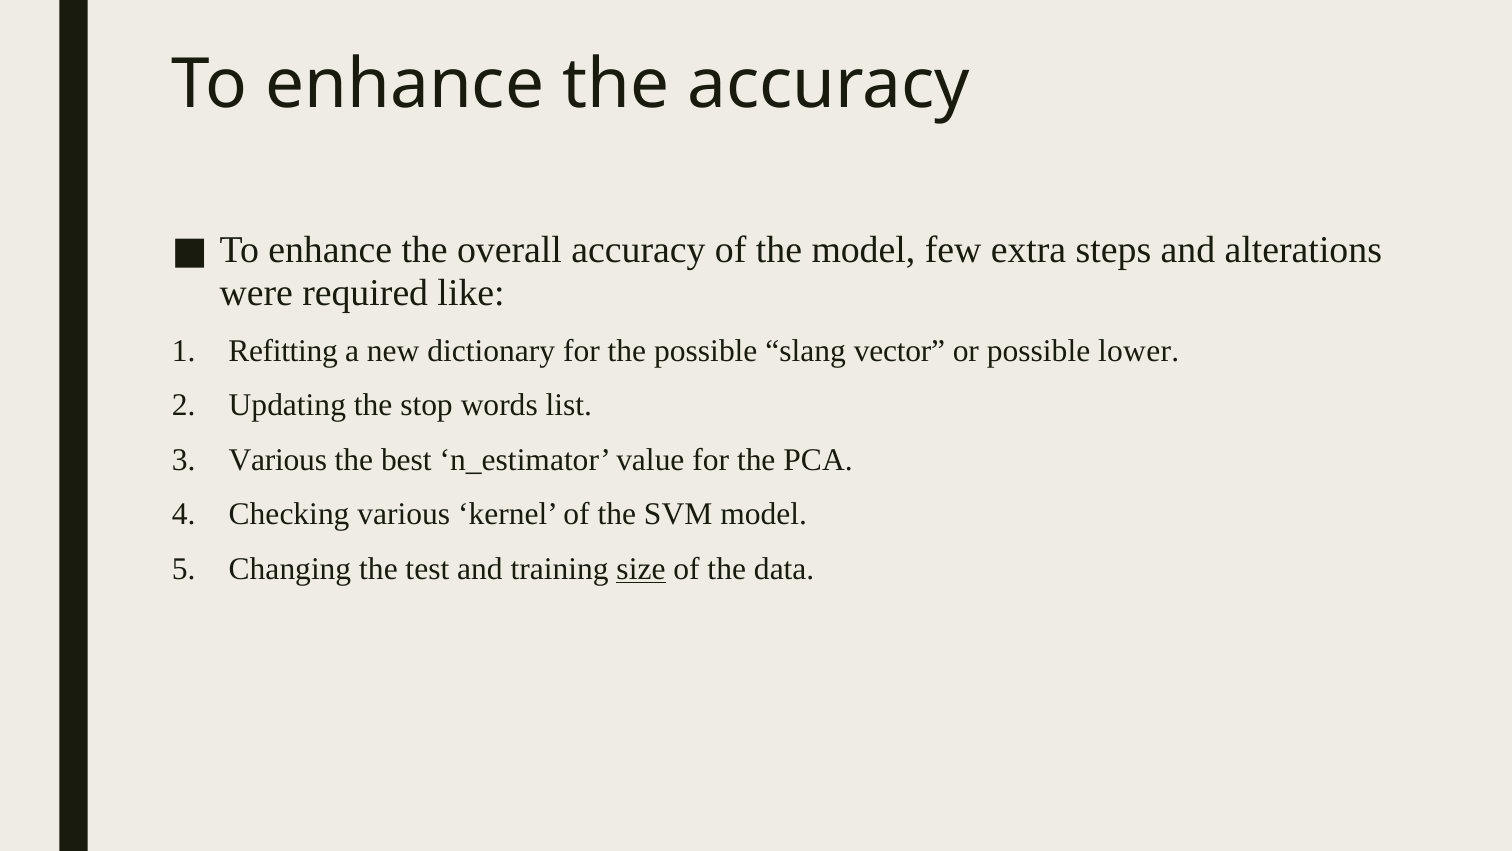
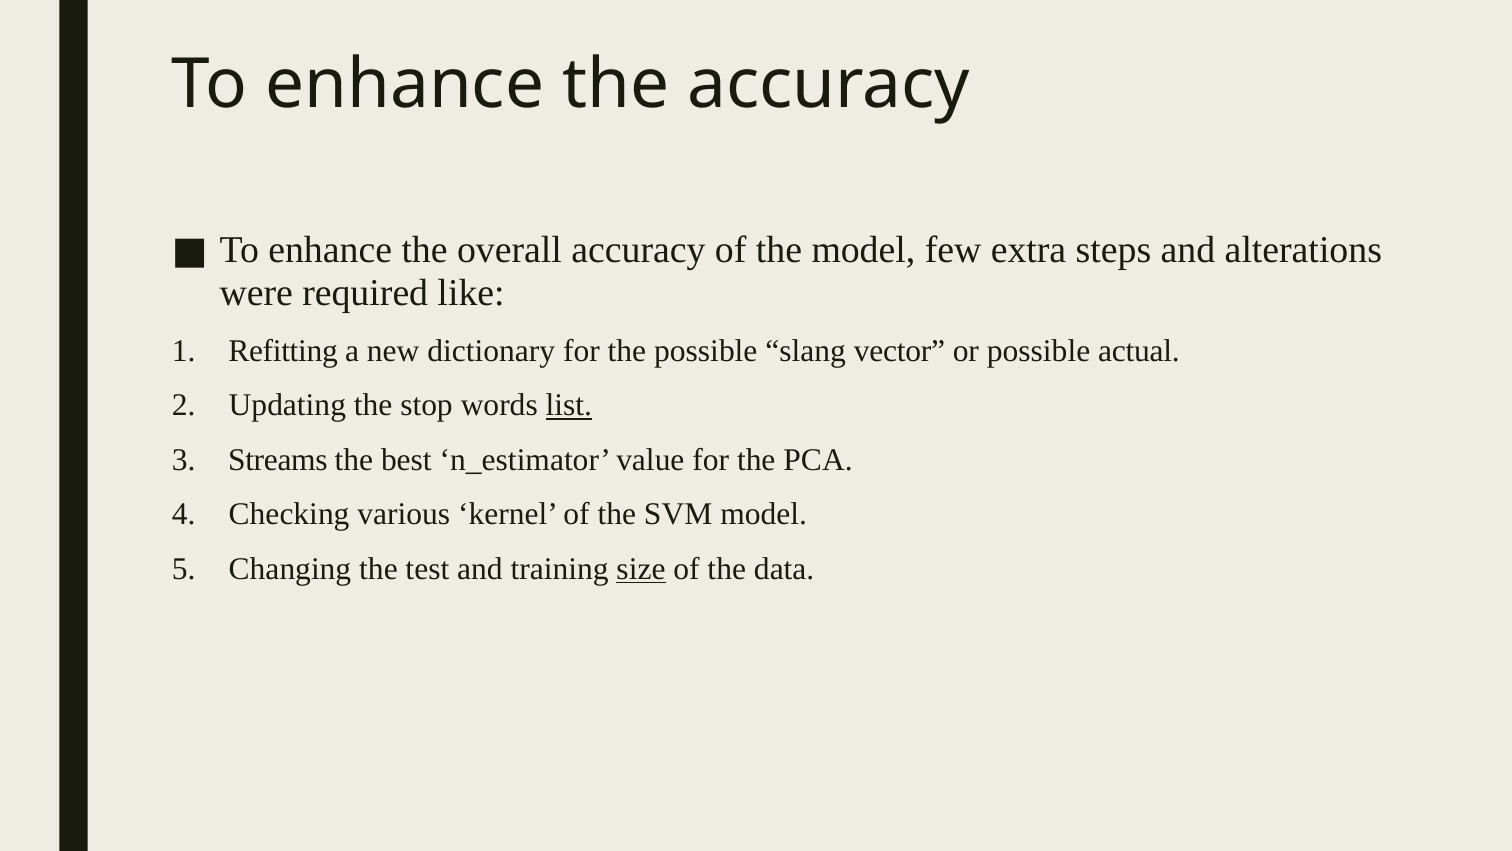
lower: lower -> actual
list underline: none -> present
Various at (278, 460): Various -> Streams
